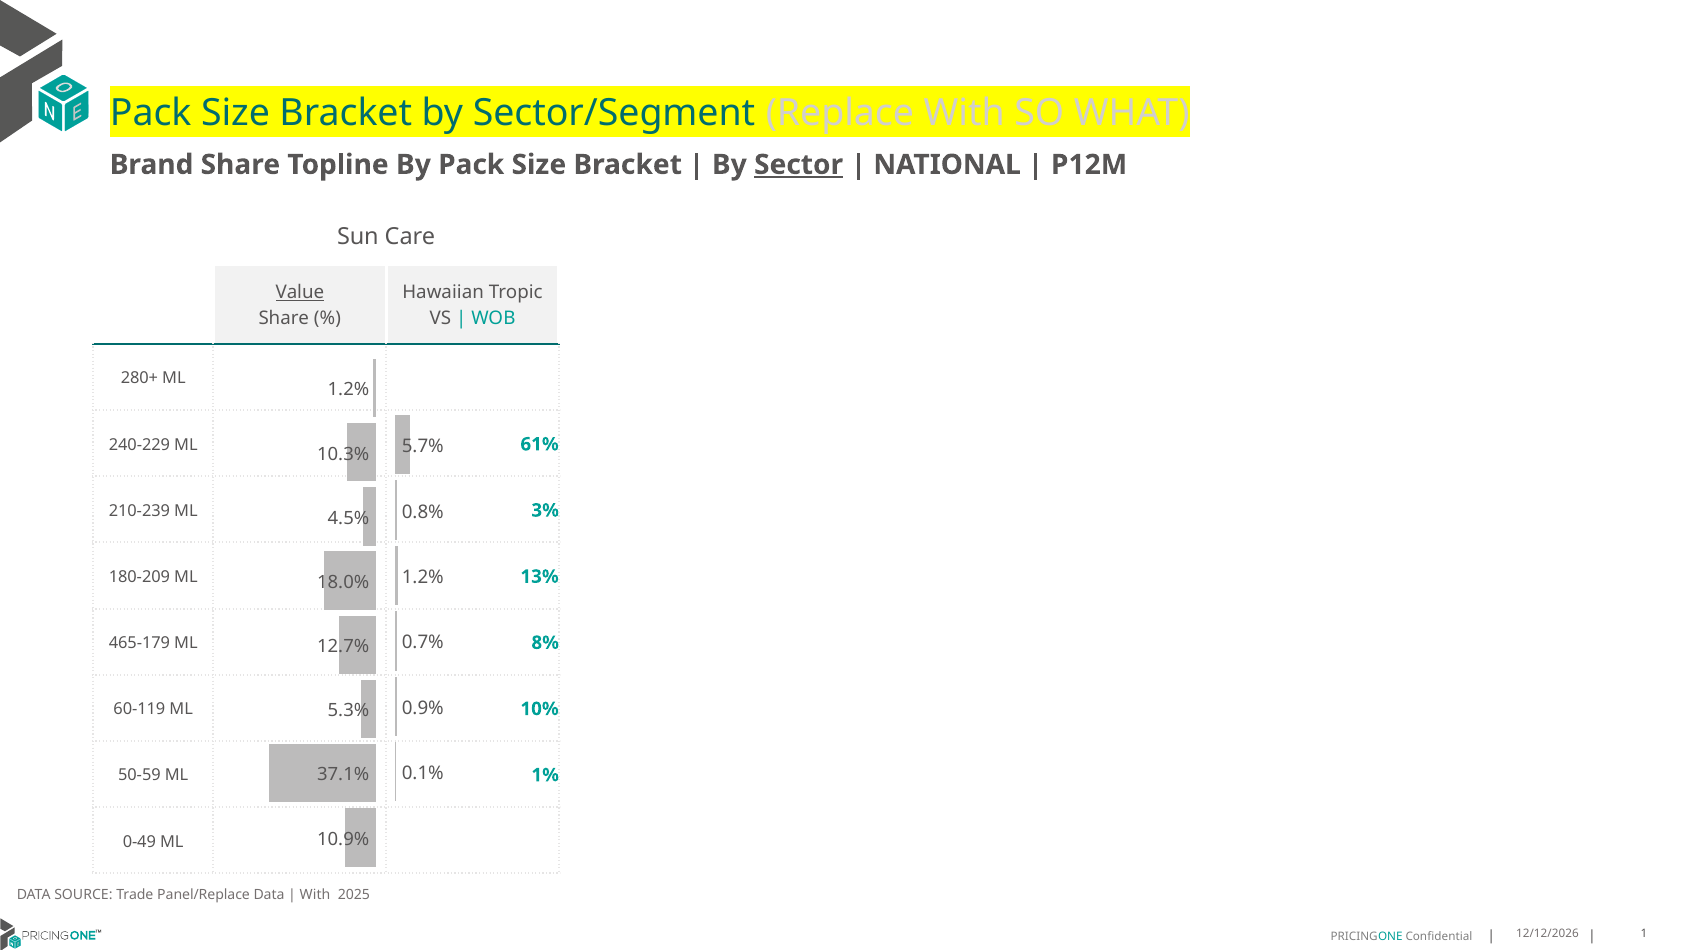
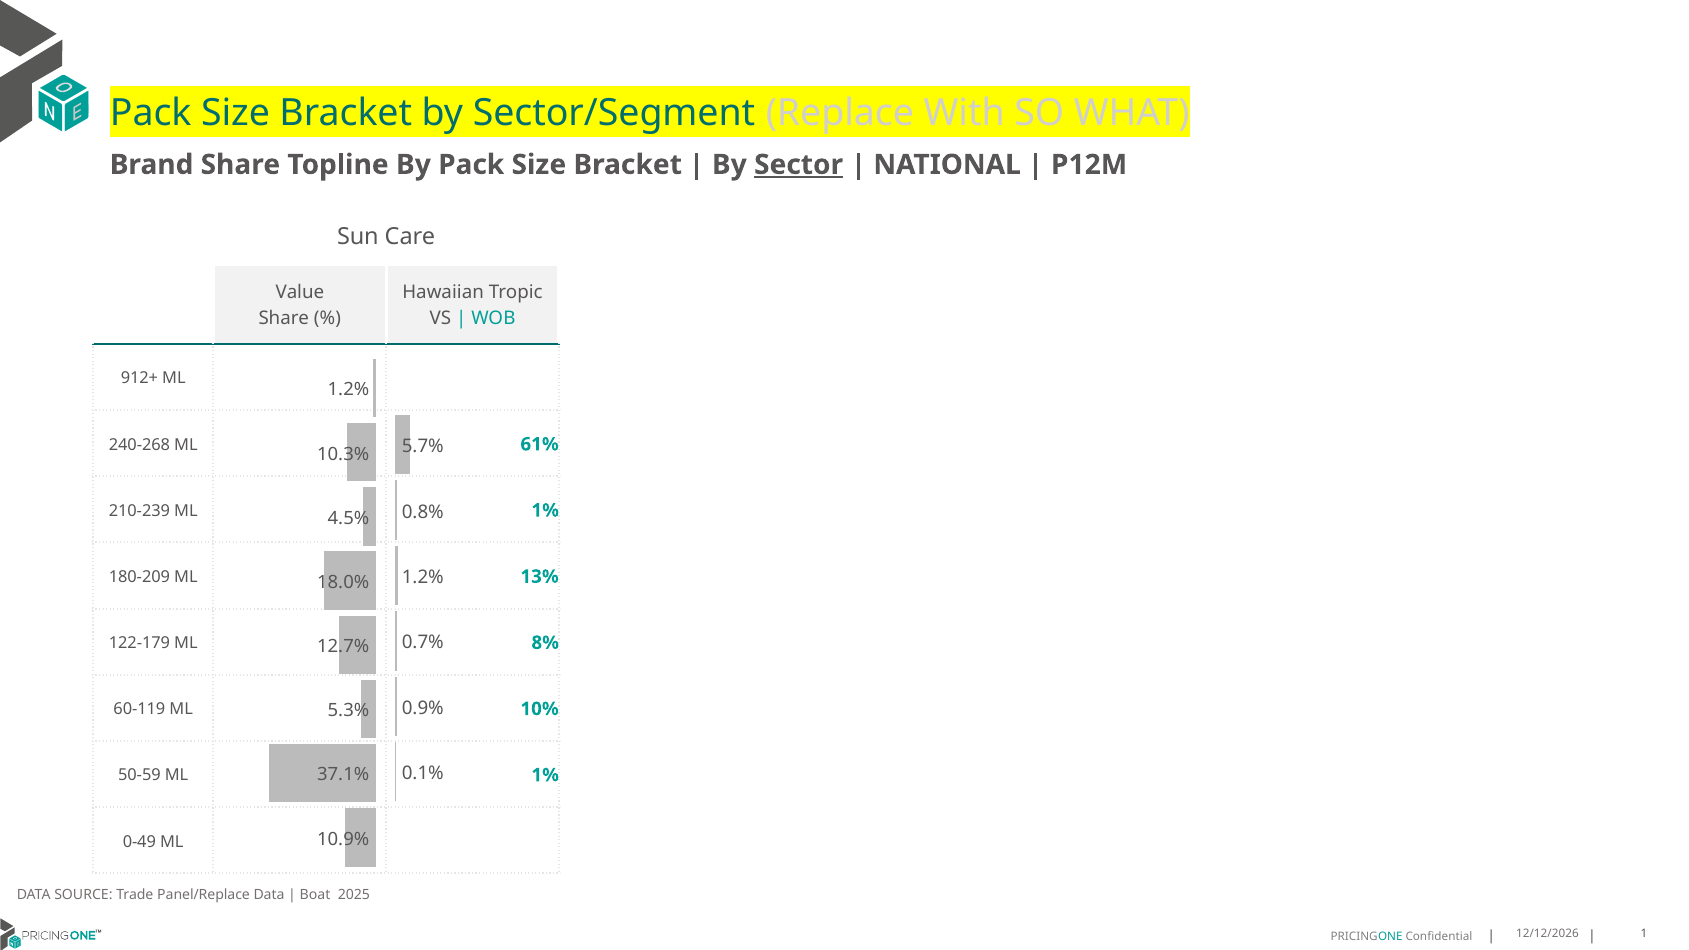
Value underline: present -> none
280+: 280+ -> 912+
240-229: 240-229 -> 240-268
210-239 ML 3%: 3% -> 1%
465-179: 465-179 -> 122-179
With at (315, 895): With -> Boat
